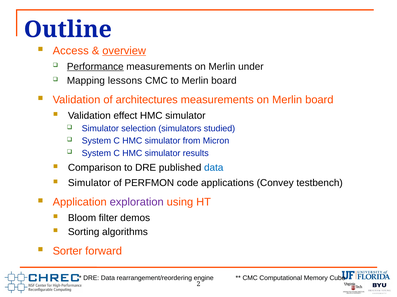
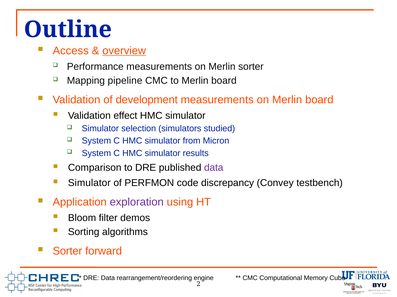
Performance underline: present -> none
Merlin under: under -> sorter
lessons: lessons -> pipeline
architectures: architectures -> development
data at (214, 168) colour: blue -> purple
applications: applications -> discrepancy
